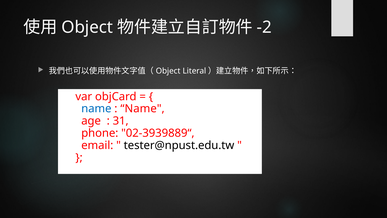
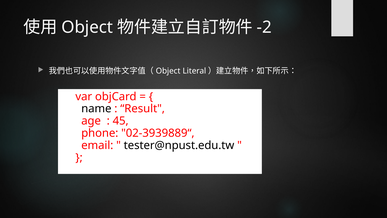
name at (96, 109) colour: blue -> black
Name at (143, 109): Name -> Result
31: 31 -> 45
